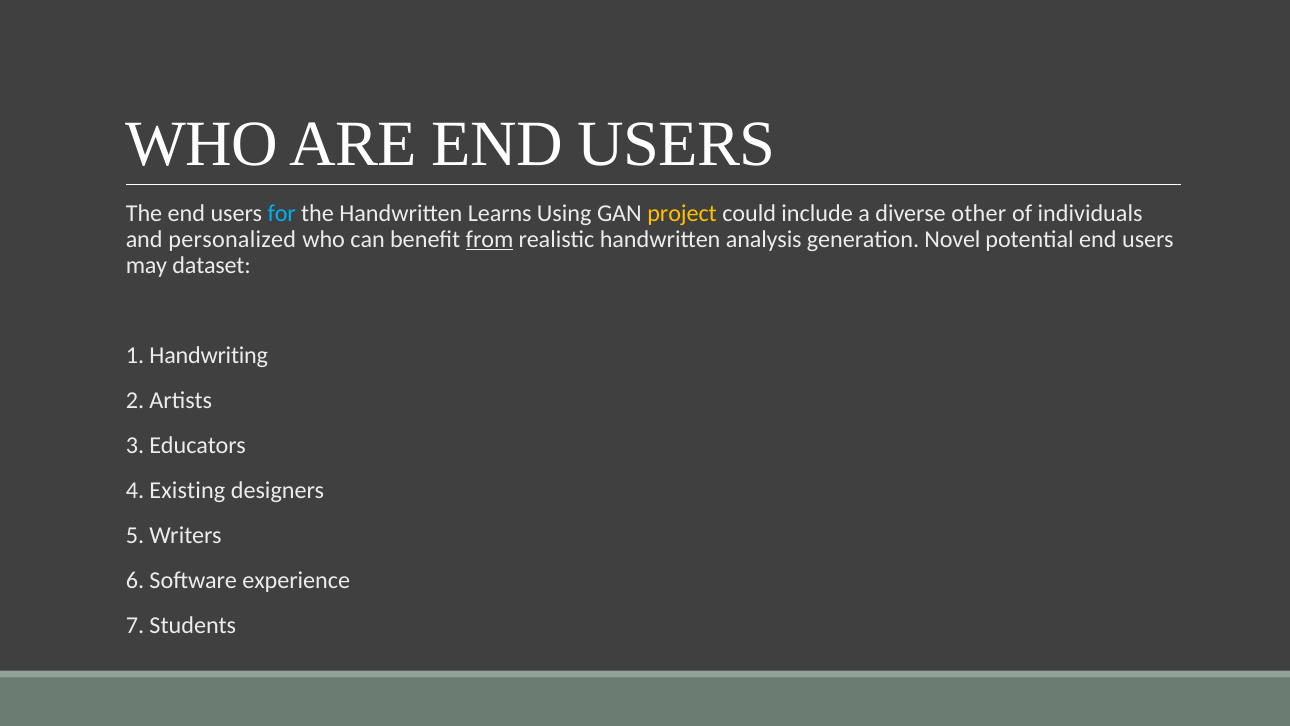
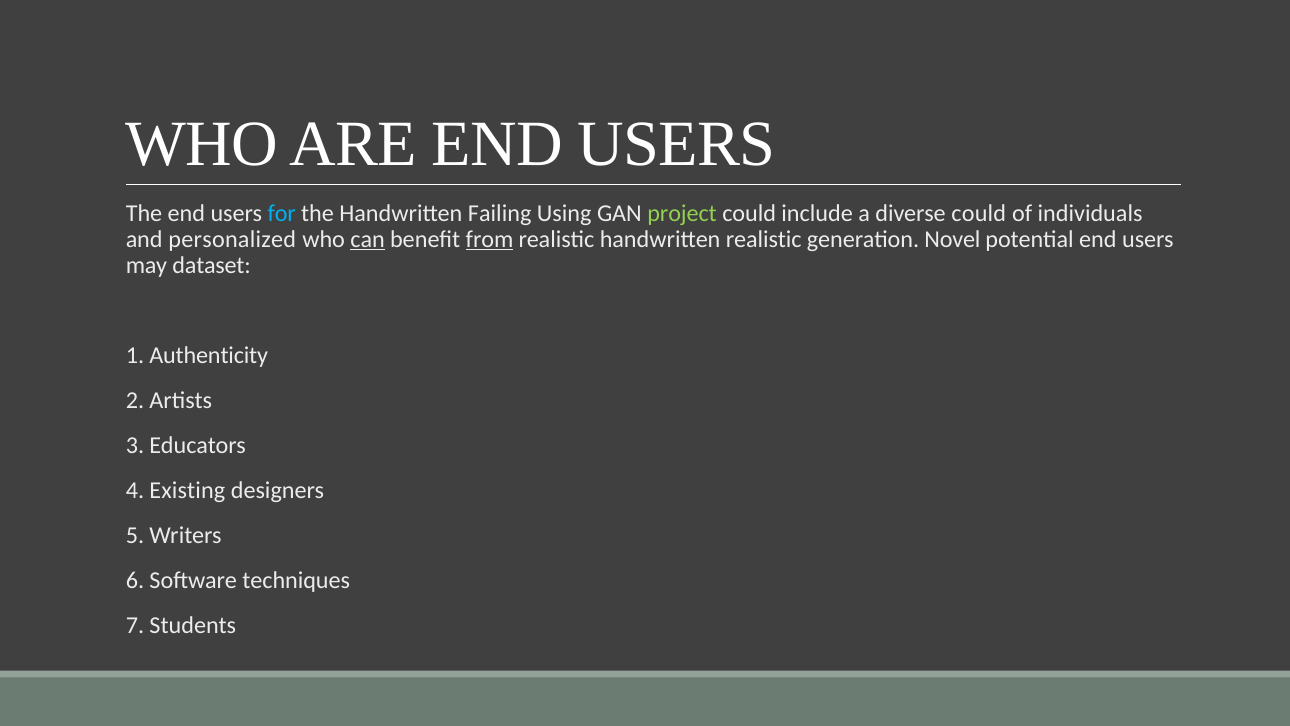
Learns: Learns -> Failing
project colour: yellow -> light green
diverse other: other -> could
can underline: none -> present
handwritten analysis: analysis -> realistic
Handwriting: Handwriting -> Authenticity
experience: experience -> techniques
